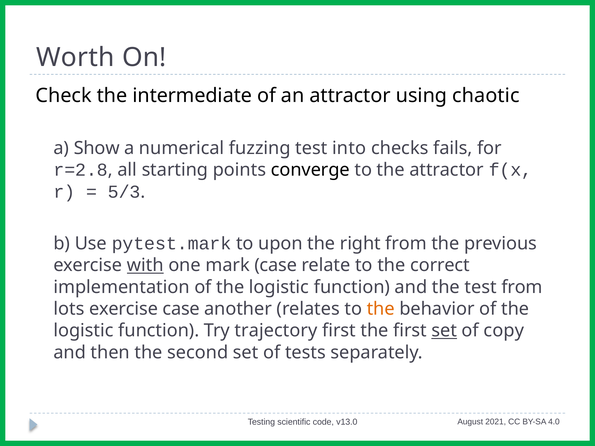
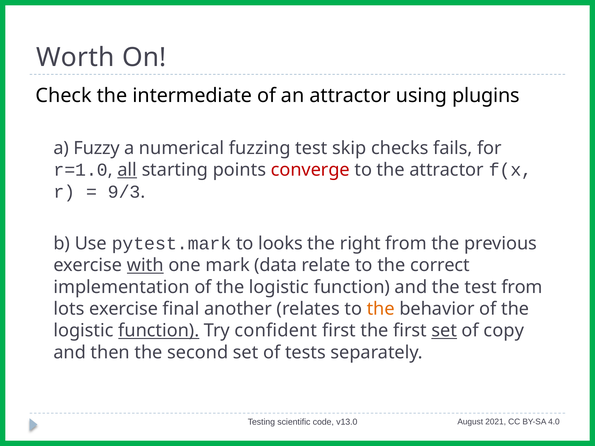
chaotic: chaotic -> plugins
Show: Show -> Fuzzy
into: into -> skip
r=2.8: r=2.8 -> r=1.0
all underline: none -> present
converge colour: black -> red
5/3: 5/3 -> 9/3
upon: upon -> looks
mark case: case -> data
exercise case: case -> final
function at (159, 331) underline: none -> present
trajectory: trajectory -> confident
